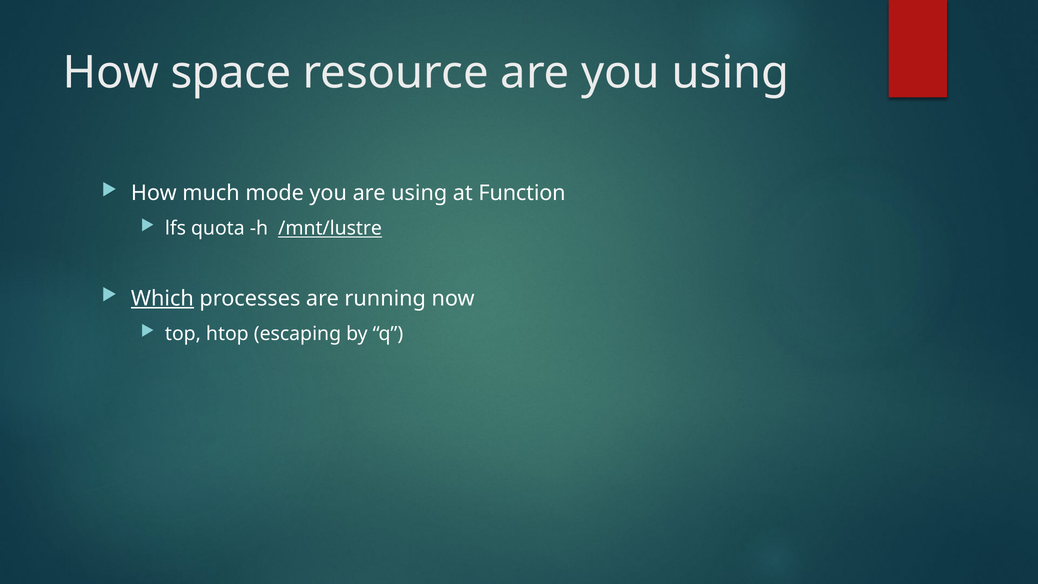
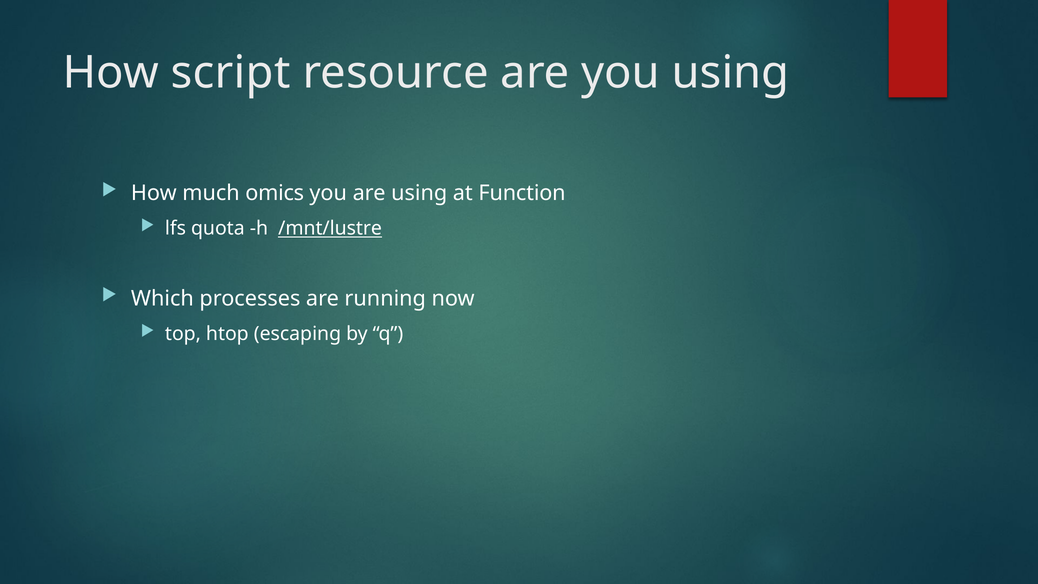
space: space -> script
mode: mode -> omics
Which underline: present -> none
